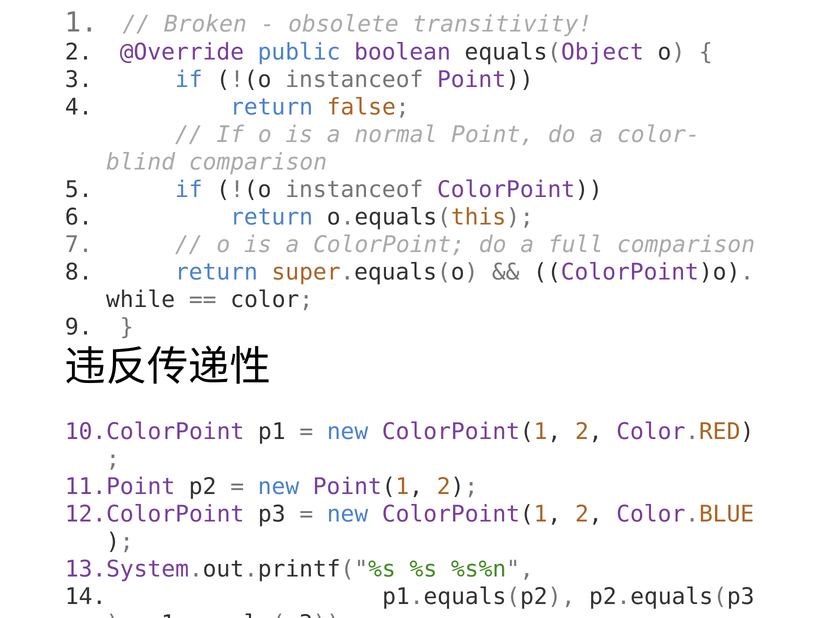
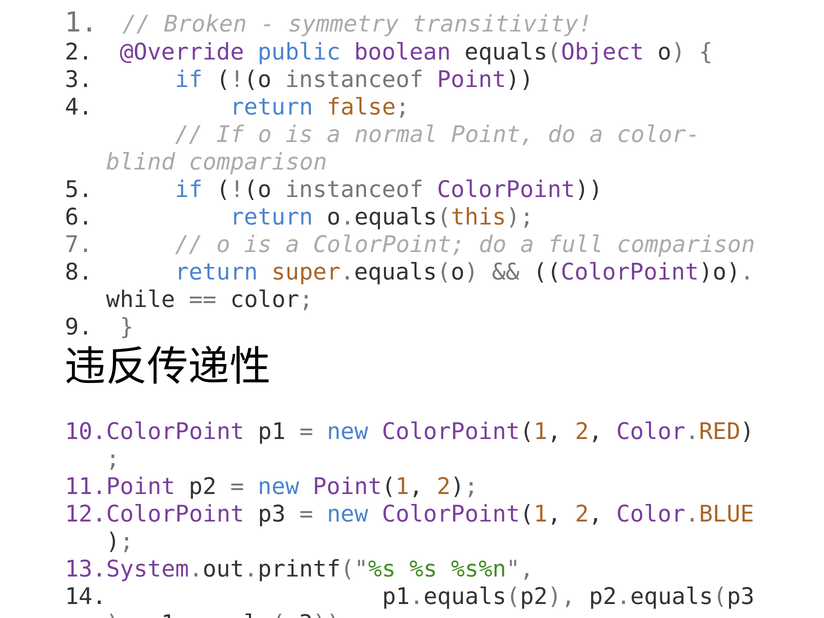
obsolete: obsolete -> symmetry
